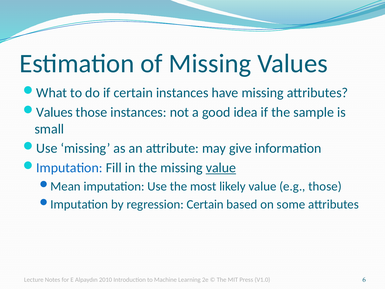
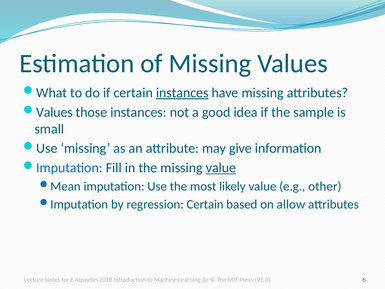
instances at (182, 93) underline: none -> present
e.g those: those -> other
some: some -> allow
